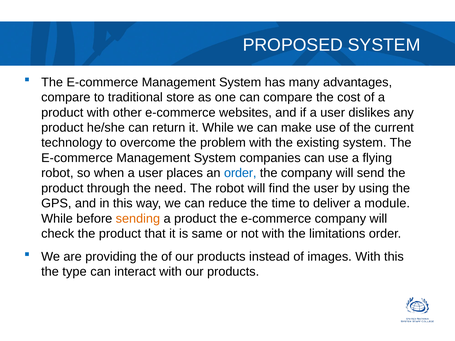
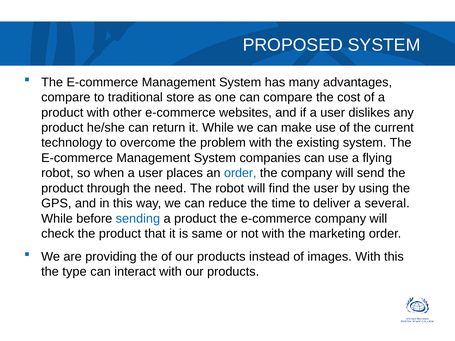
module: module -> several
sending colour: orange -> blue
limitations: limitations -> marketing
